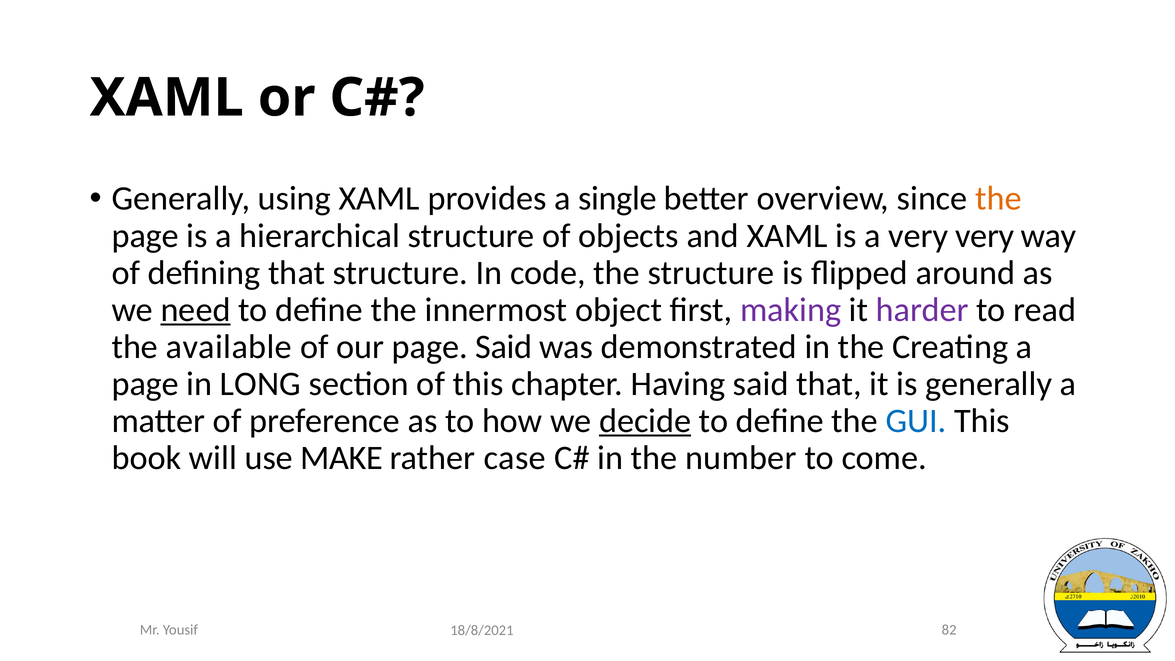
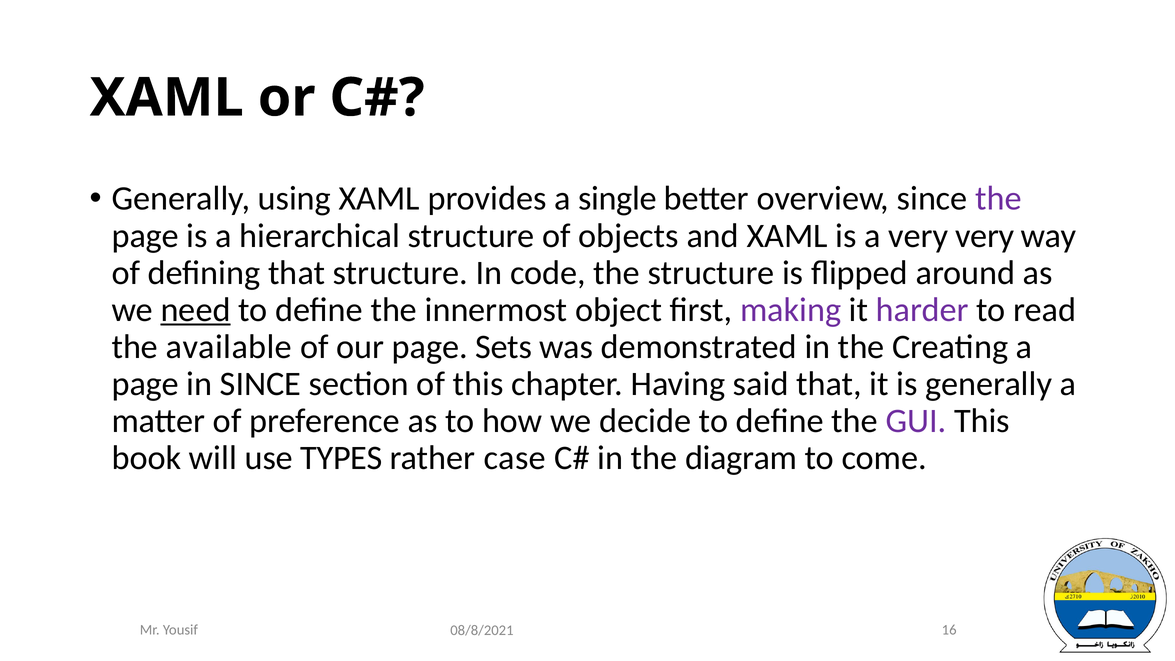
the at (998, 199) colour: orange -> purple
page Said: Said -> Sets
in LONG: LONG -> SINCE
decide underline: present -> none
GUI colour: blue -> purple
MAKE: MAKE -> TYPES
number: number -> diagram
82: 82 -> 16
18/8/2021: 18/8/2021 -> 08/8/2021
